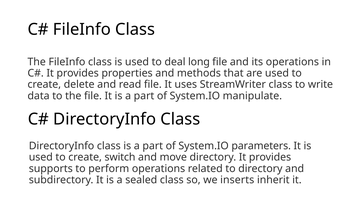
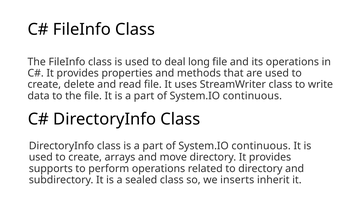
manipulate at (252, 96): manipulate -> continuous
parameters at (261, 146): parameters -> continuous
switch: switch -> arrays
